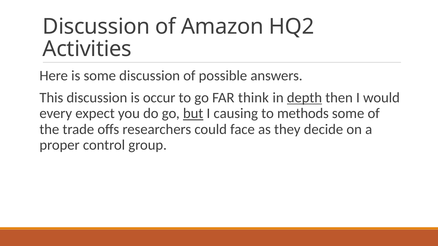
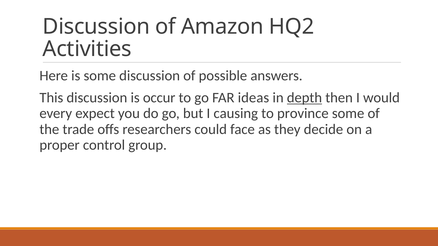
think: think -> ideas
but underline: present -> none
methods: methods -> province
